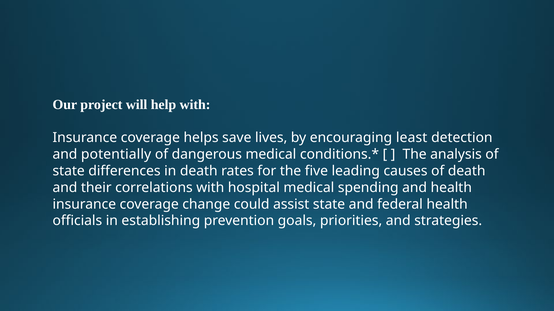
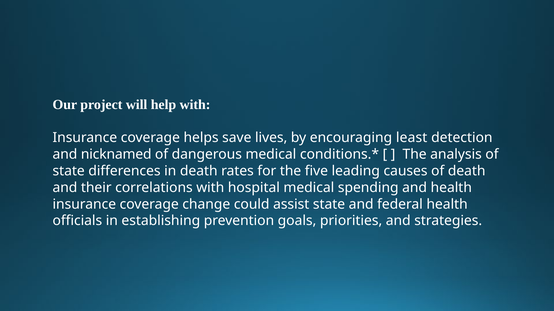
potentially: potentially -> nicknamed
